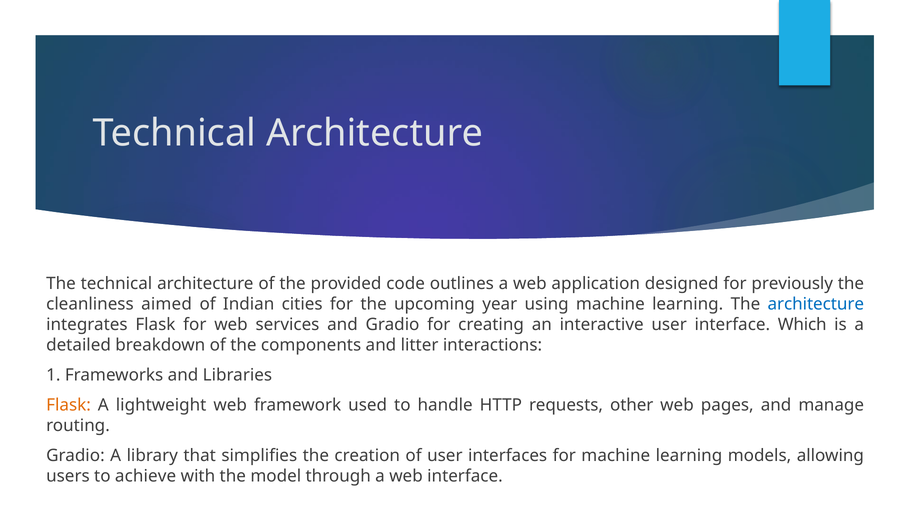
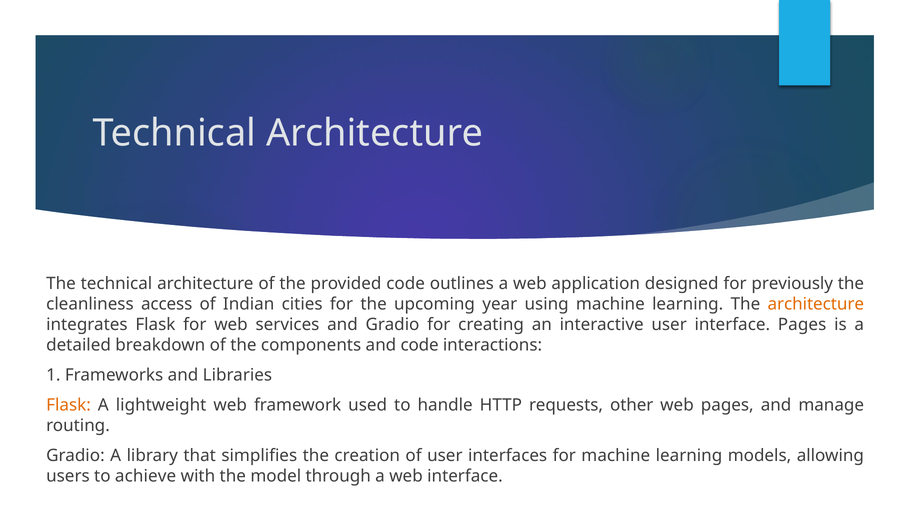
aimed: aimed -> access
architecture at (816, 304) colour: blue -> orange
interface Which: Which -> Pages
and litter: litter -> code
